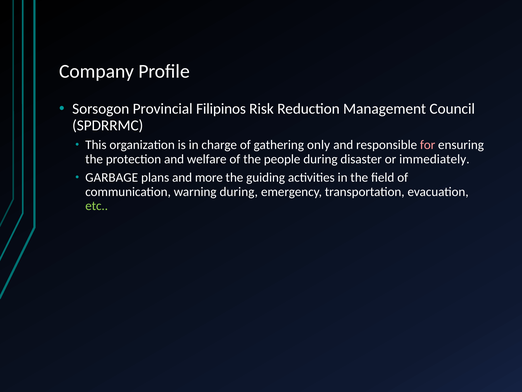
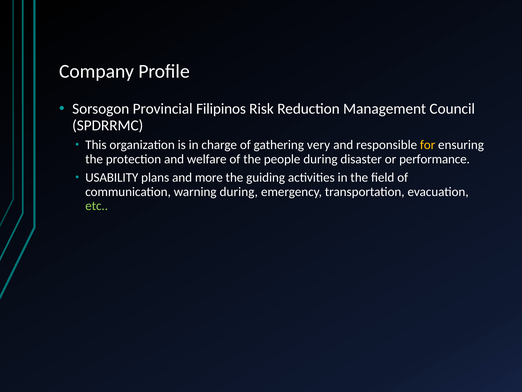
only: only -> very
for colour: pink -> yellow
immediately: immediately -> performance
GARBAGE: GARBAGE -> USABILITY
